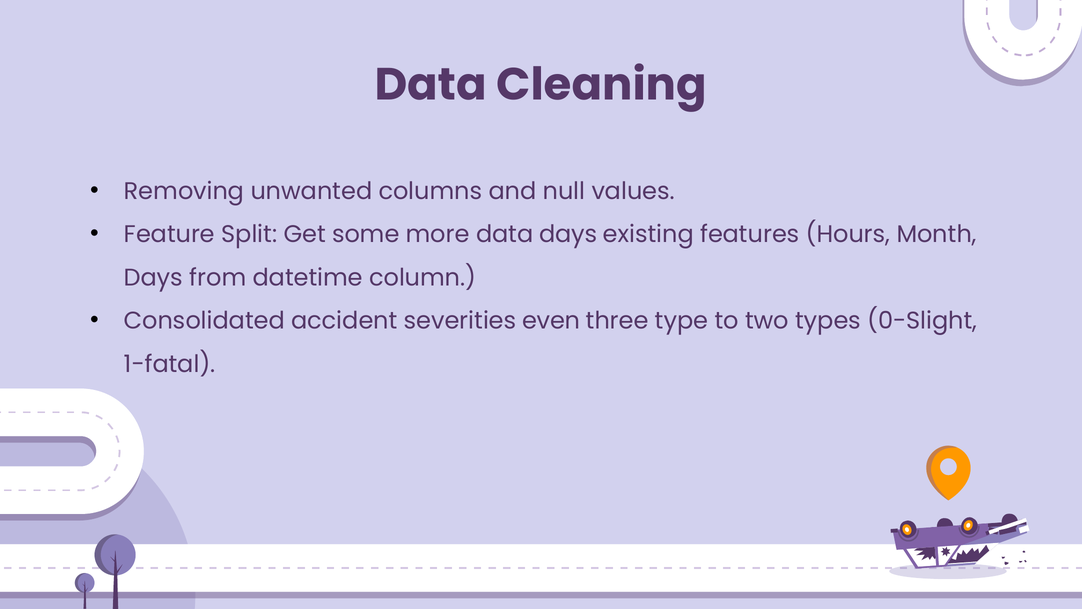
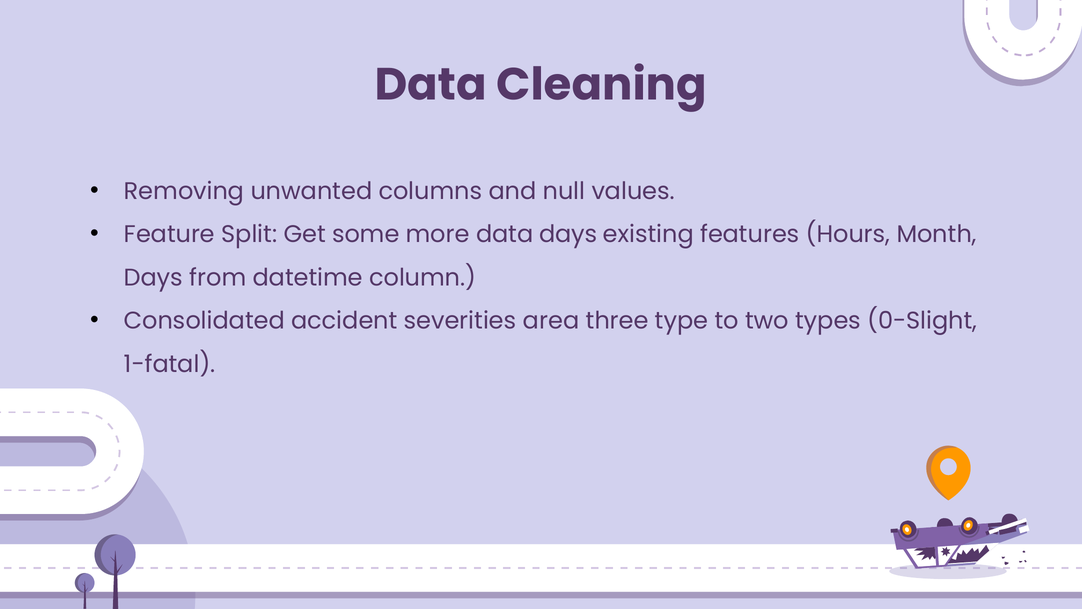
even: even -> area
